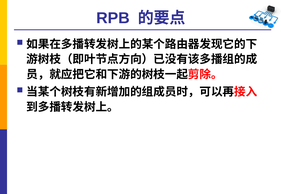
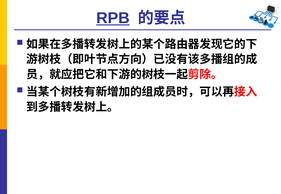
RPB underline: none -> present
